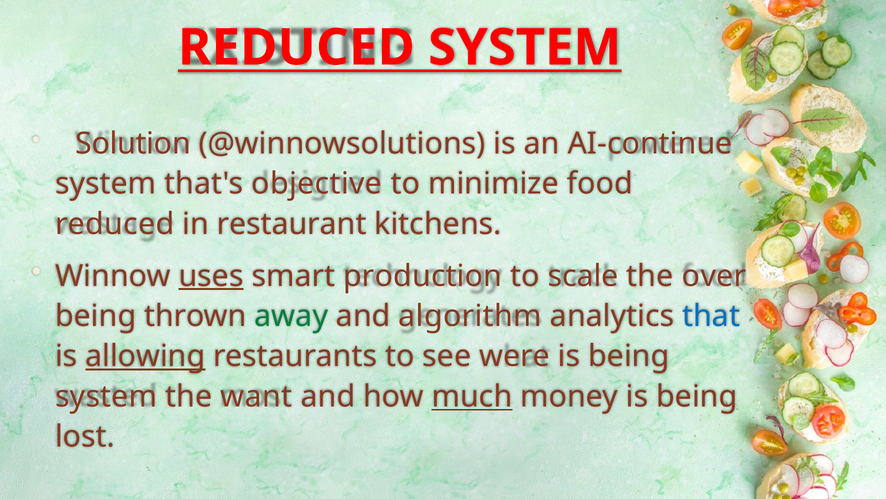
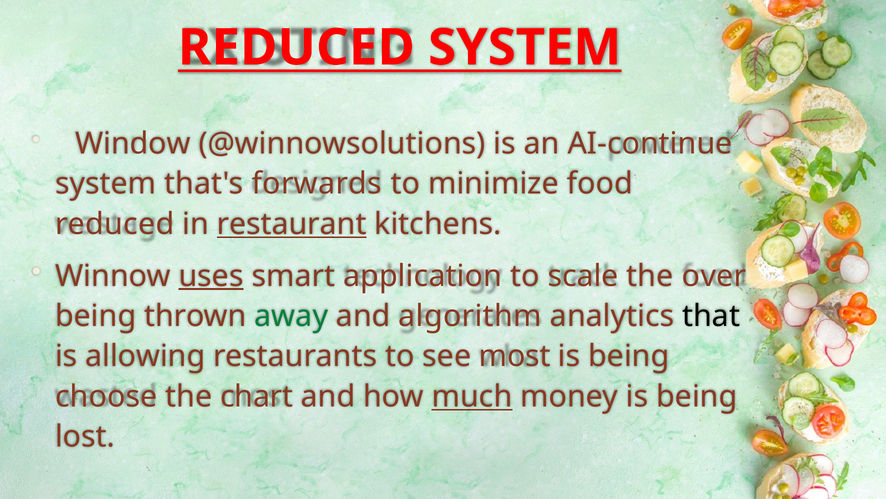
Solution: Solution -> Window
objective: objective -> forwards
restaurant underline: none -> present
production: production -> application
that colour: blue -> black
allowing underline: present -> none
were: were -> most
system at (106, 396): system -> choose
want: want -> chart
